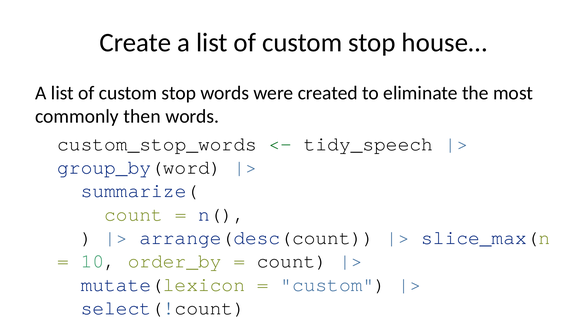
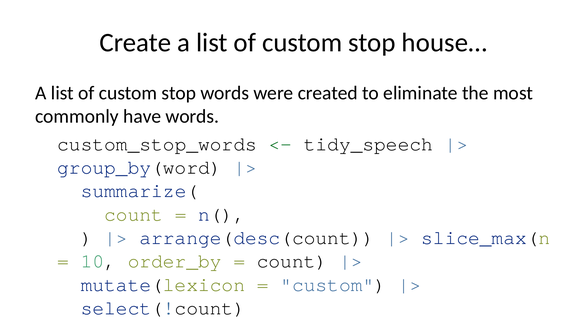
then: then -> have
